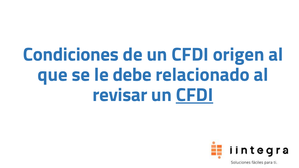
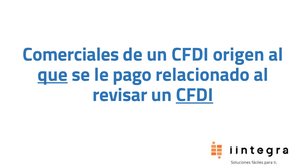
Condiciones: Condiciones -> Comerciales
que underline: none -> present
debe: debe -> pago
